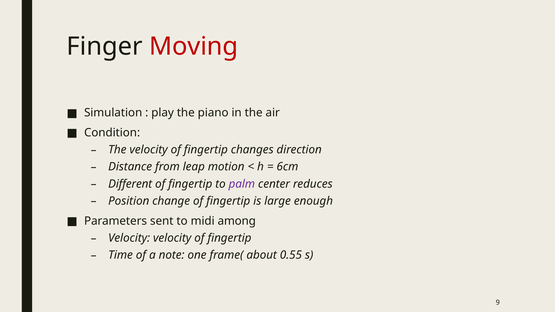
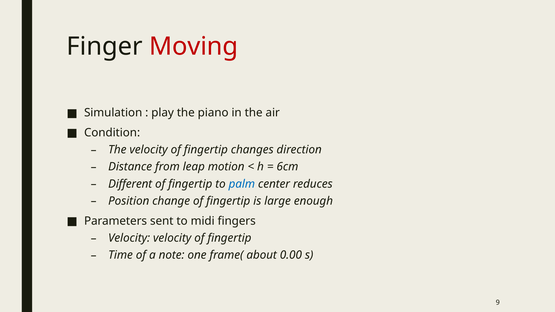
palm colour: purple -> blue
among: among -> fingers
0.55: 0.55 -> 0.00
